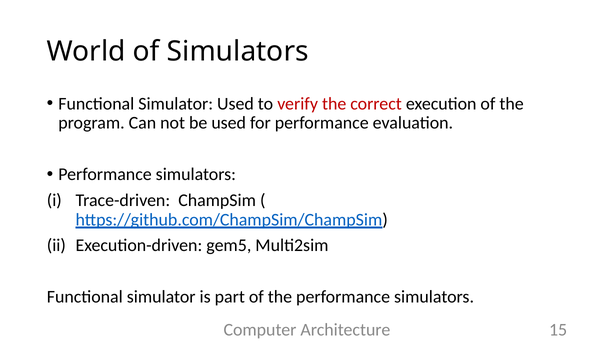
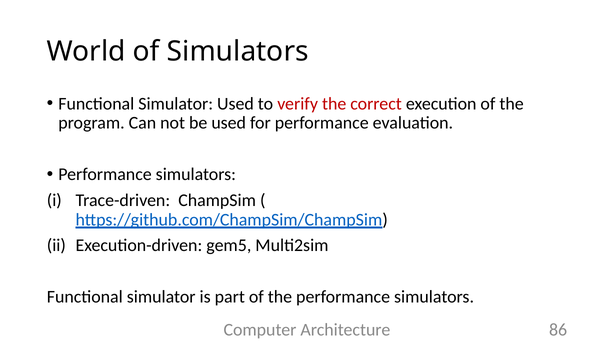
15: 15 -> 86
